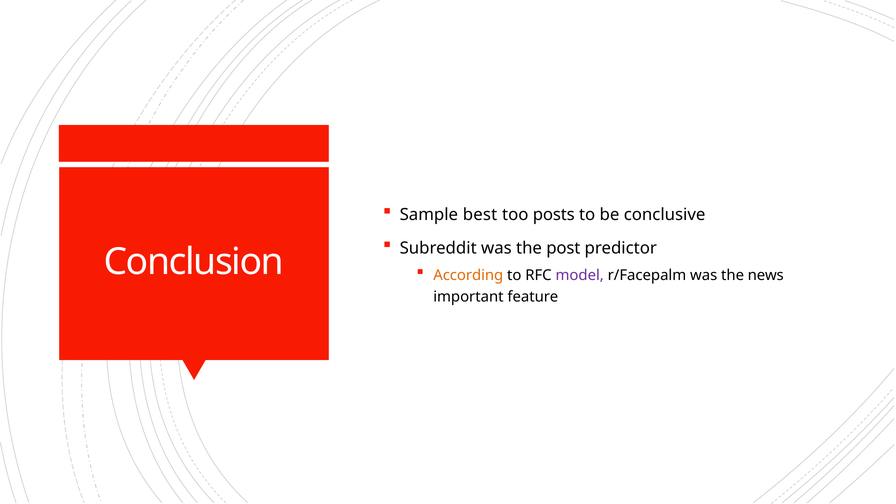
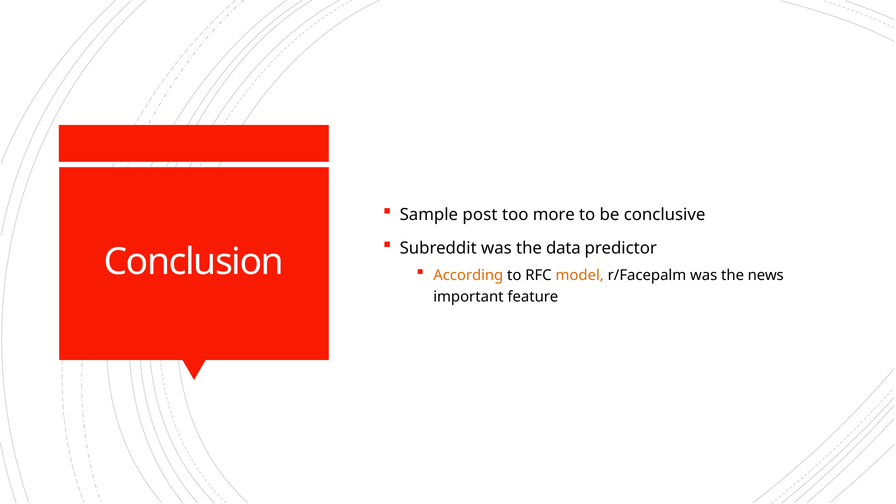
best: best -> post
posts: posts -> more
post: post -> data
model colour: purple -> orange
